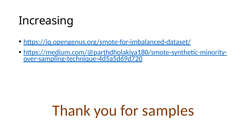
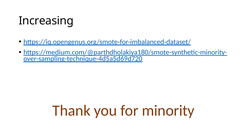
samples: samples -> minority
